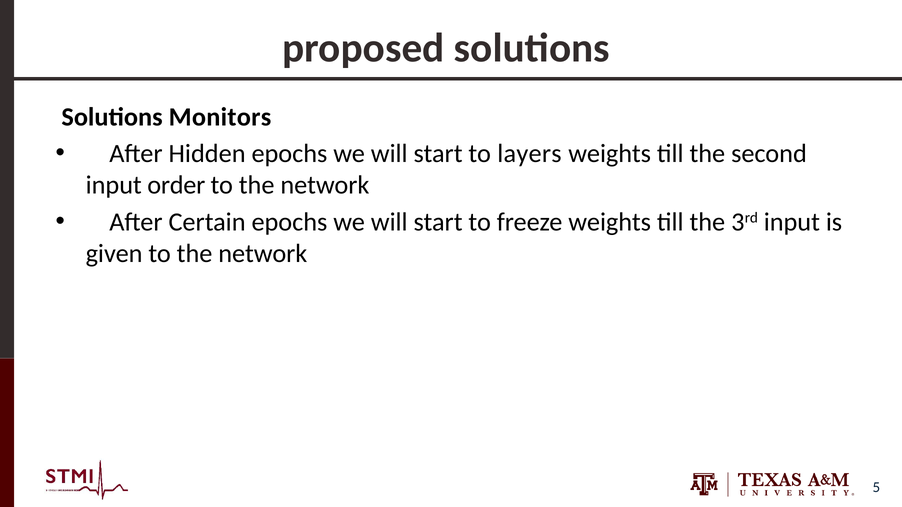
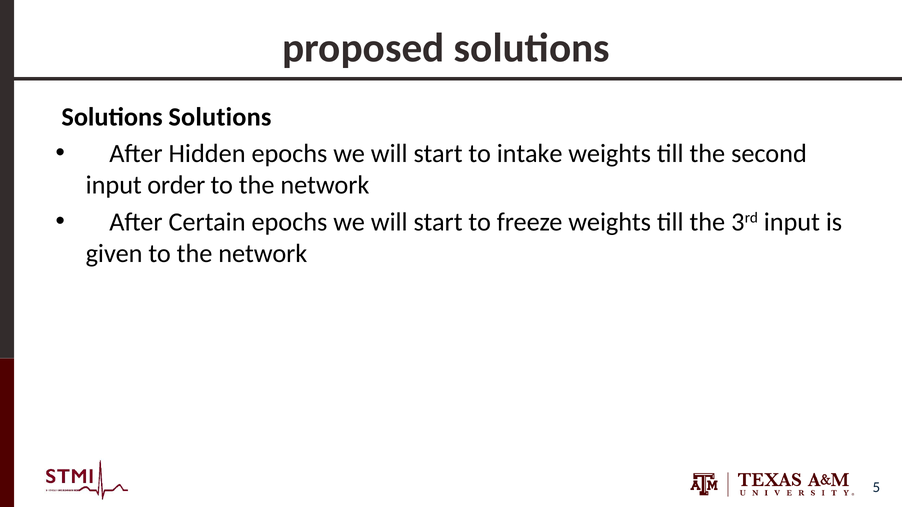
Monitors at (220, 117): Monitors -> Solutions
layers: layers -> intake
